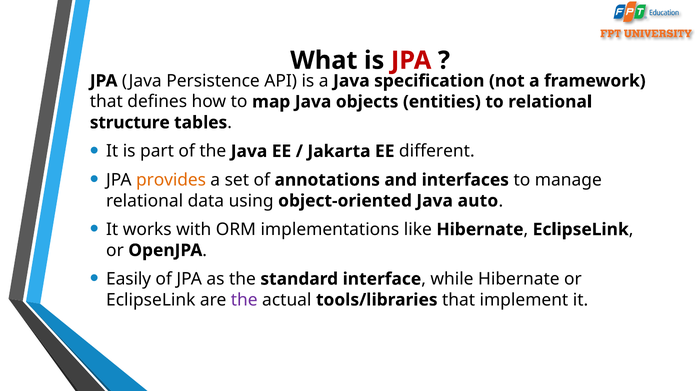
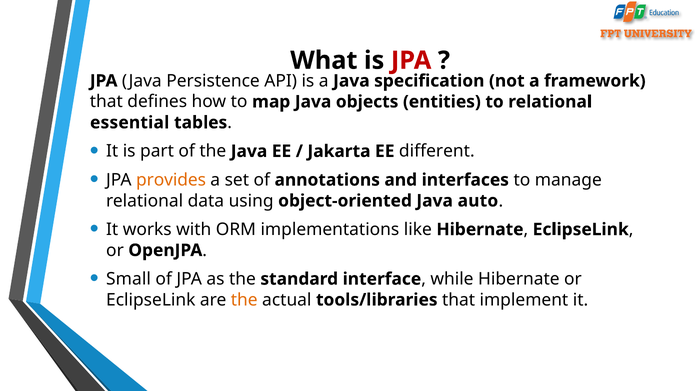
structure: structure -> essential
Easily: Easily -> Small
the at (244, 300) colour: purple -> orange
